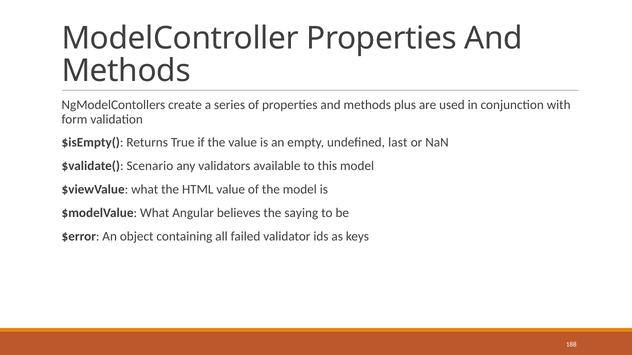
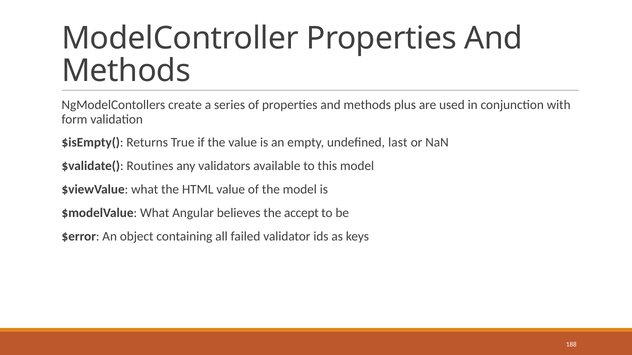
Scenario: Scenario -> Routines
saying: saying -> accept
